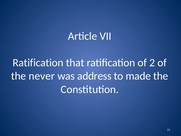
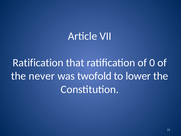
2: 2 -> 0
address: address -> twofold
made: made -> lower
